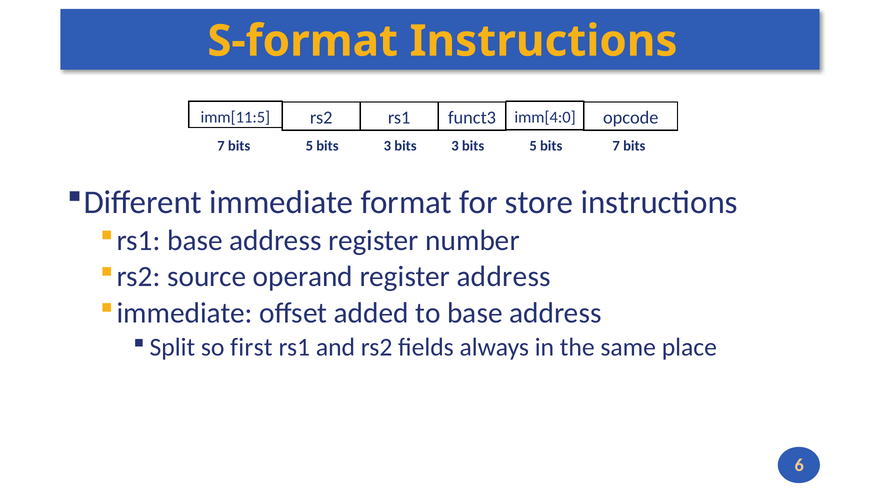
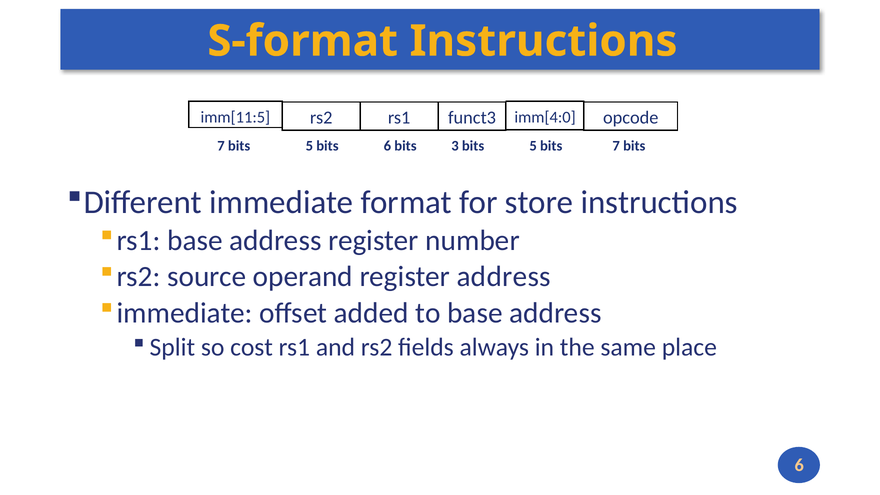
3 at (387, 146): 3 -> 6
first: first -> cost
